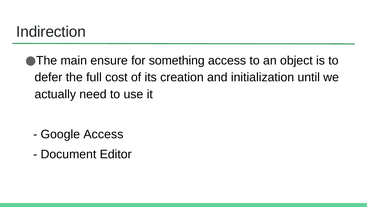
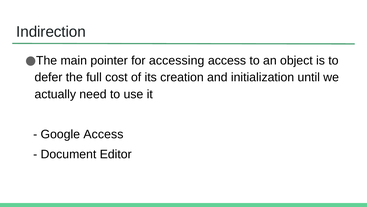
ensure: ensure -> pointer
something: something -> accessing
